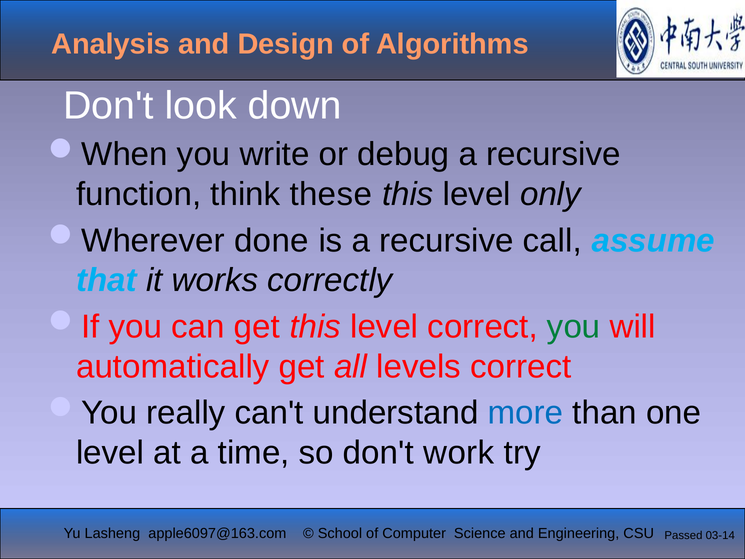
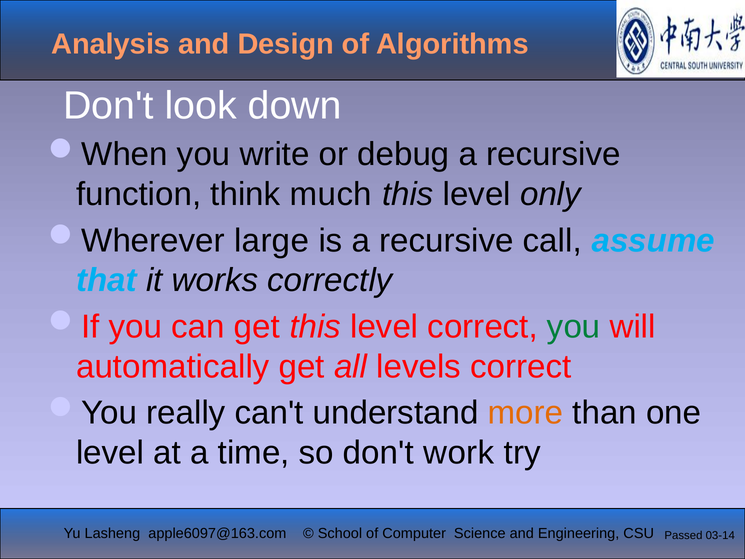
these: these -> much
done: done -> large
more colour: blue -> orange
